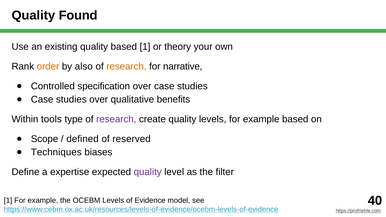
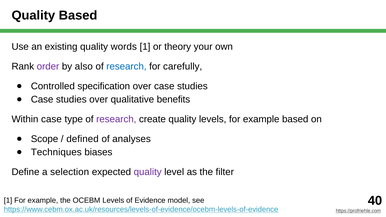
Quality Found: Found -> Based
quality based: based -> words
order colour: orange -> purple
research at (126, 67) colour: orange -> blue
narrative: narrative -> carefully
Within tools: tools -> case
reserved: reserved -> analyses
expertise: expertise -> selection
